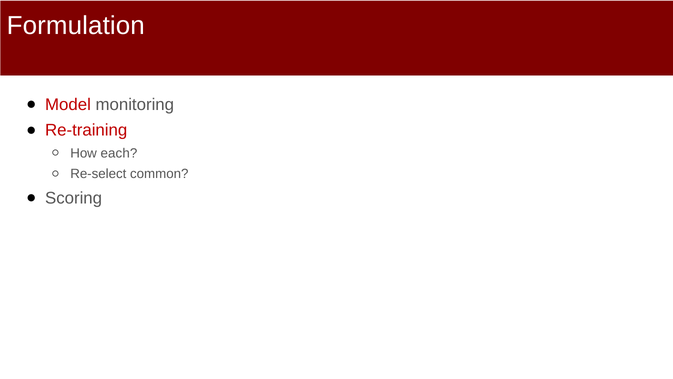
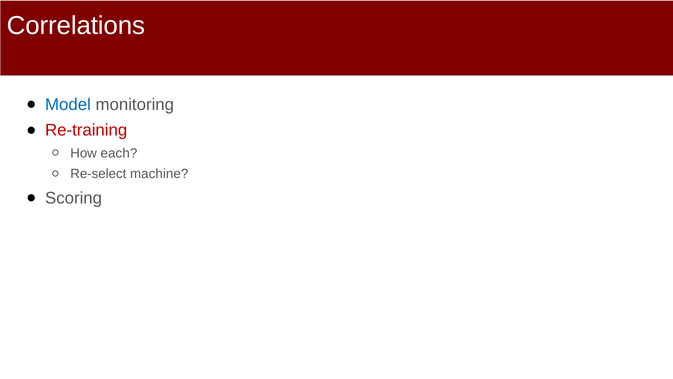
Formulation: Formulation -> Correlations
Model colour: red -> blue
common: common -> machine
